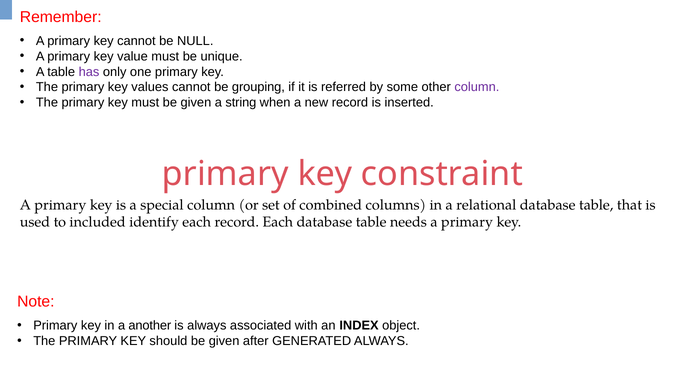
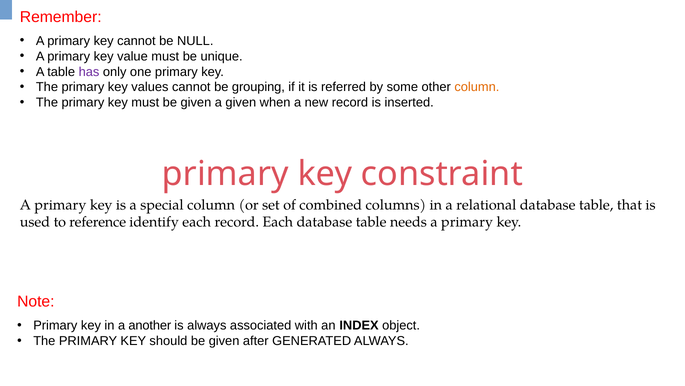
column at (477, 87) colour: purple -> orange
a string: string -> given
included: included -> reference
